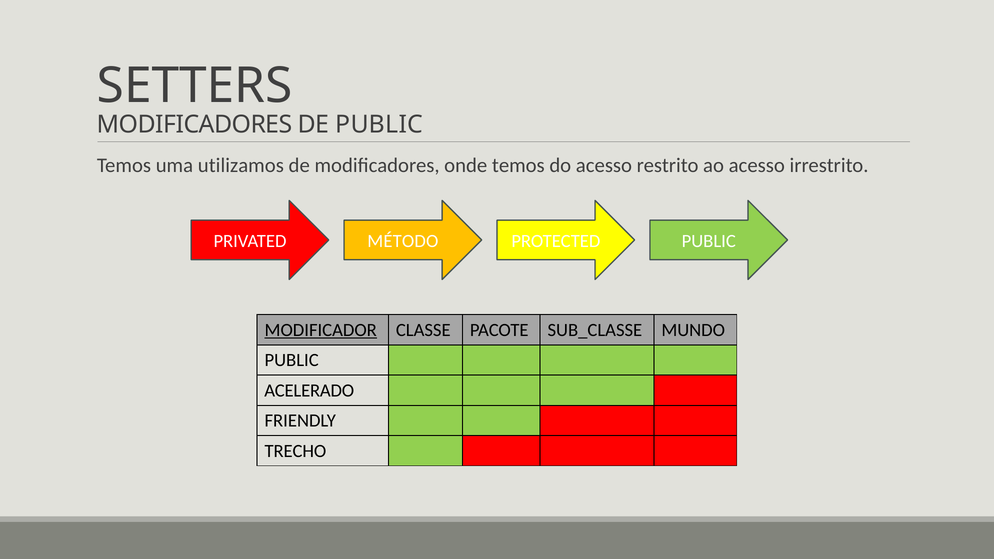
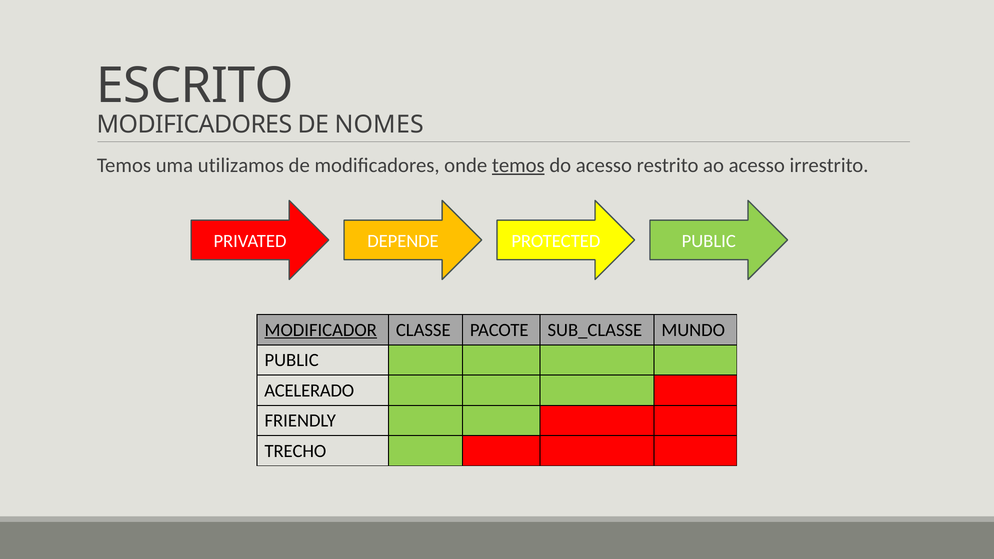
SETTERS: SETTERS -> ESCRITO
DE PUBLIC: PUBLIC -> NOMES
temos at (518, 165) underline: none -> present
MÉTODO: MÉTODO -> DEPENDE
